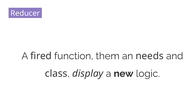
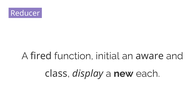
them: them -> initial
needs: needs -> aware
logic: logic -> each
